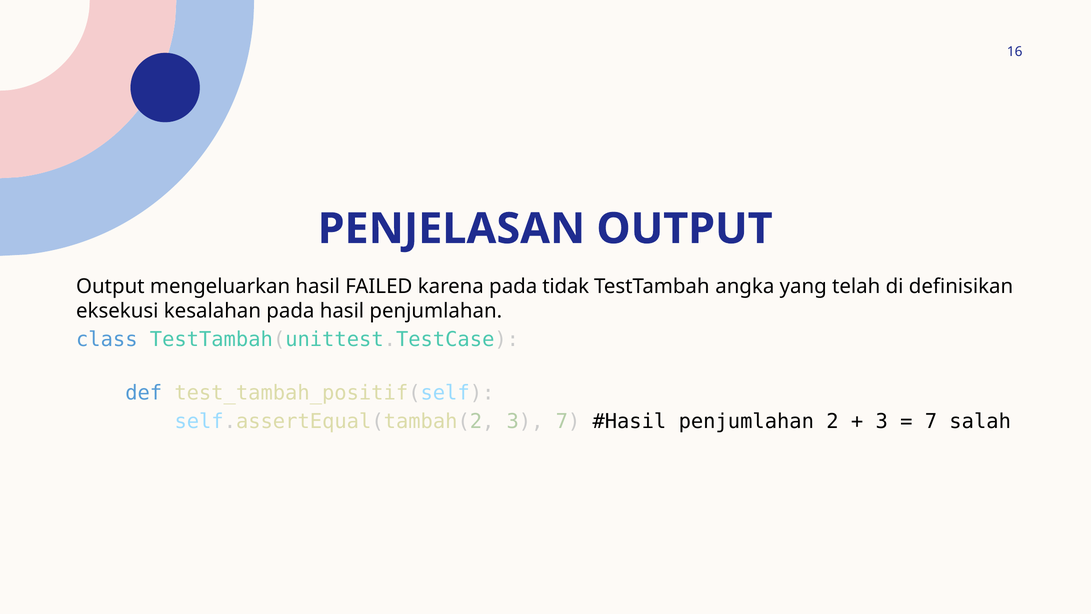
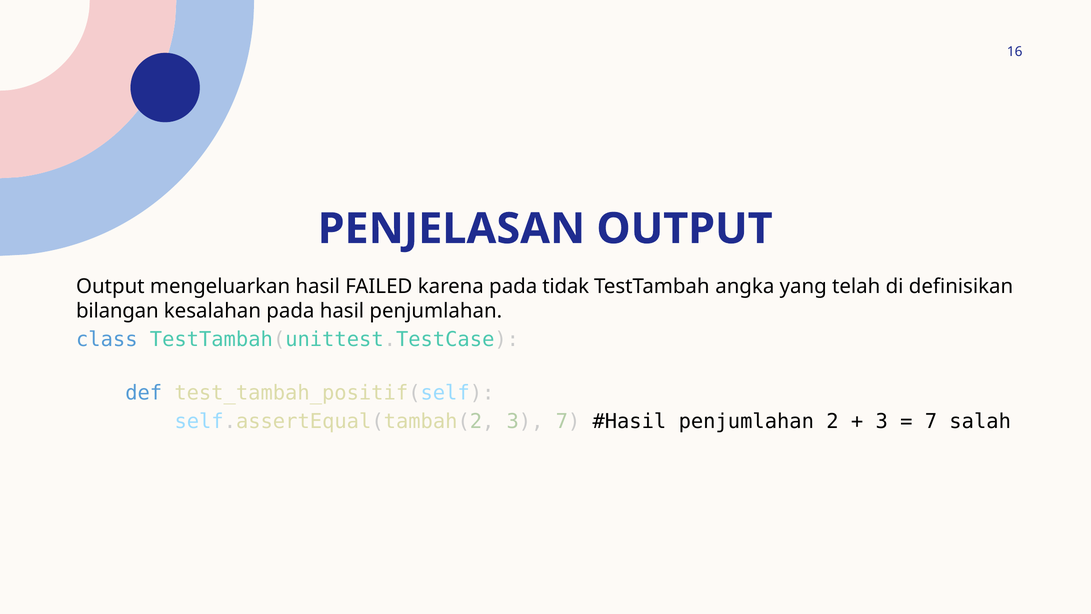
eksekusi: eksekusi -> bilangan
